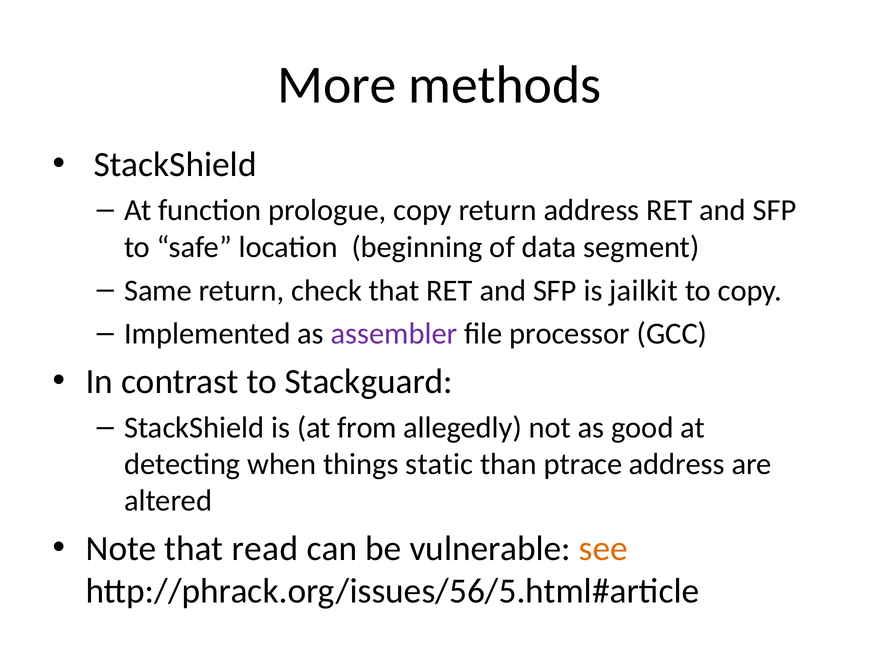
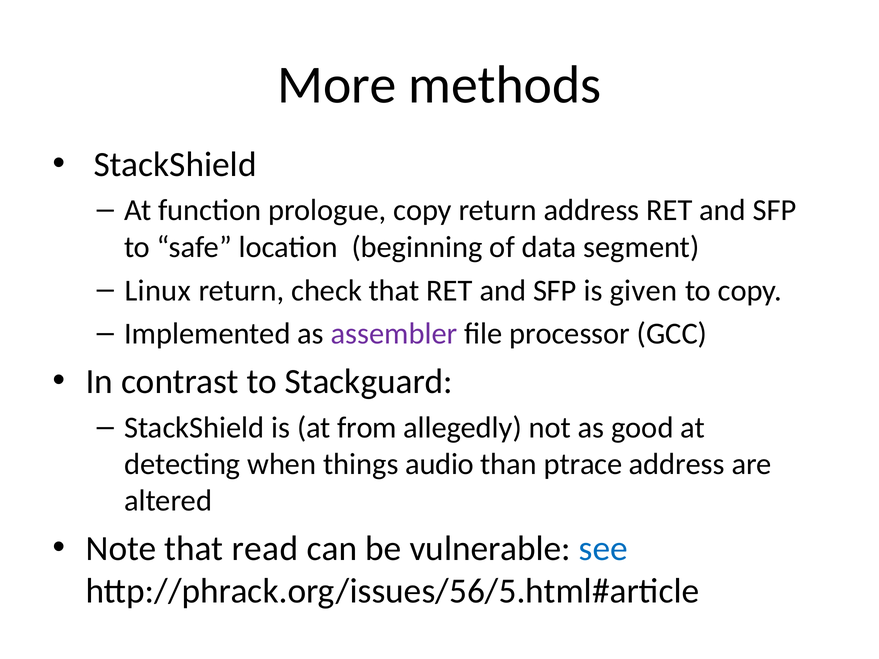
Same: Same -> Linux
jailkit: jailkit -> given
static: static -> audio
see colour: orange -> blue
